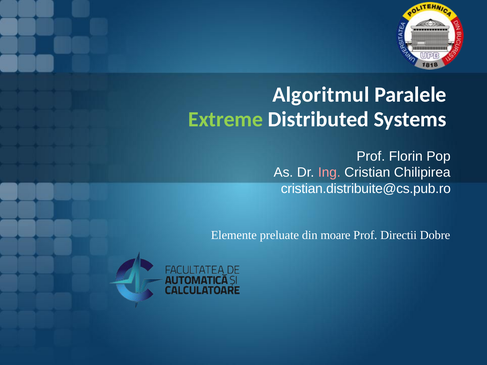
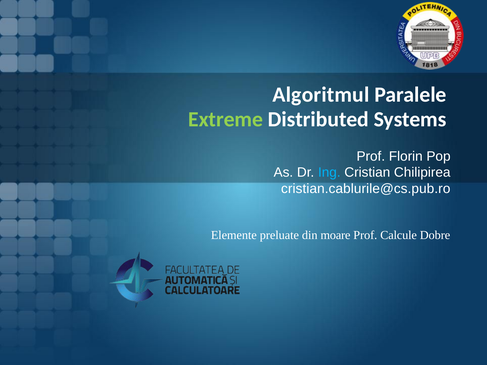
Ing colour: pink -> light blue
cristian.distribuite@cs.pub.ro: cristian.distribuite@cs.pub.ro -> cristian.cablurile@cs.pub.ro
Directii: Directii -> Calcule
